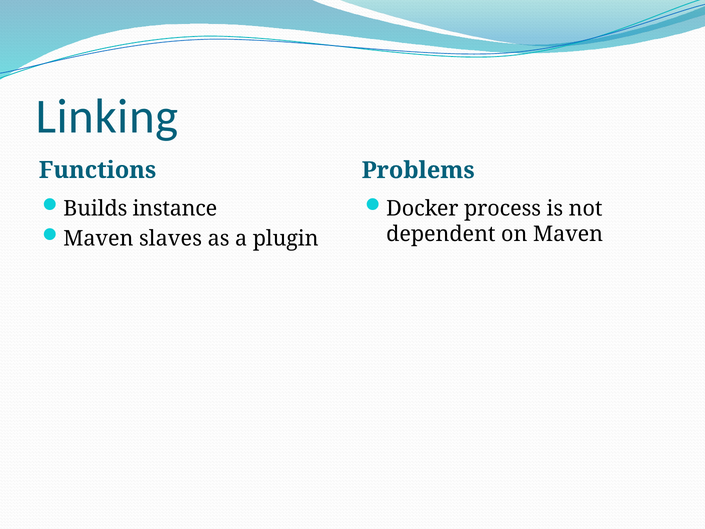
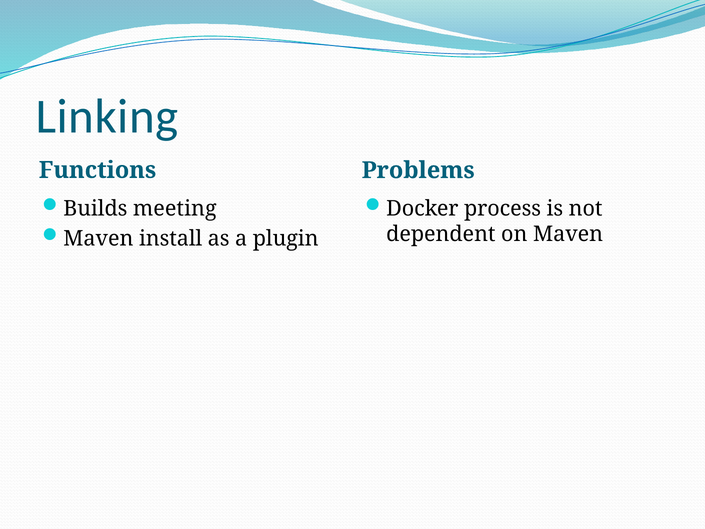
instance: instance -> meeting
slaves: slaves -> install
